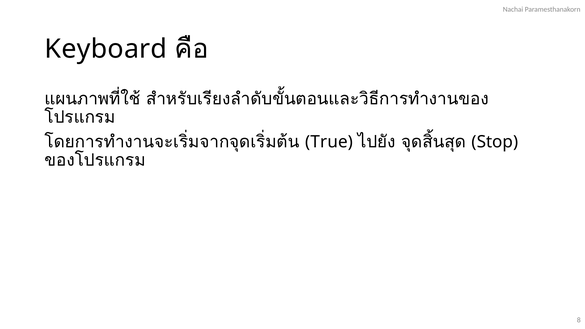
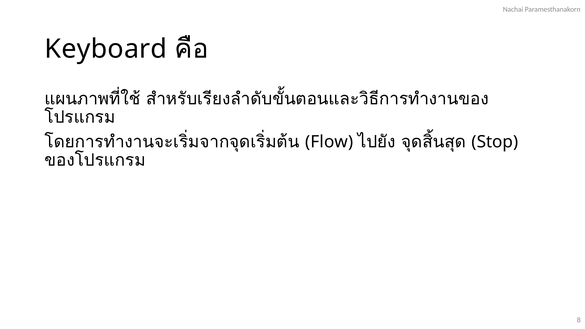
True: True -> Flow
